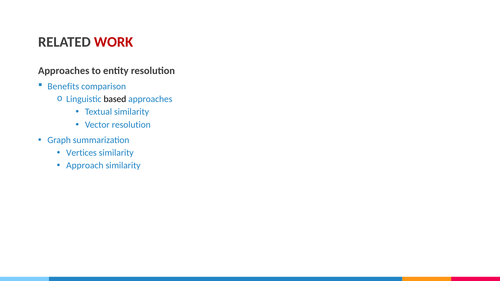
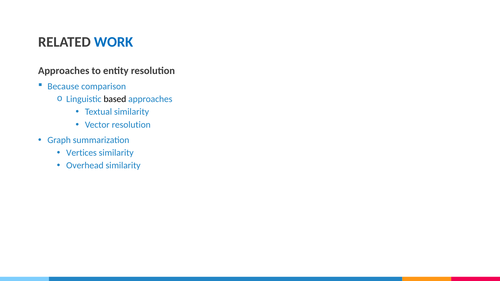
WORK colour: red -> blue
Benefits: Benefits -> Because
Approach: Approach -> Overhead
